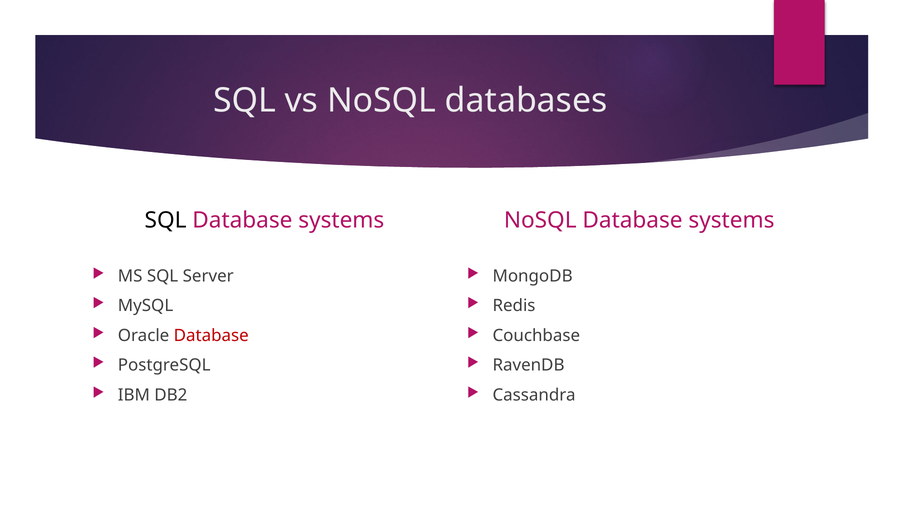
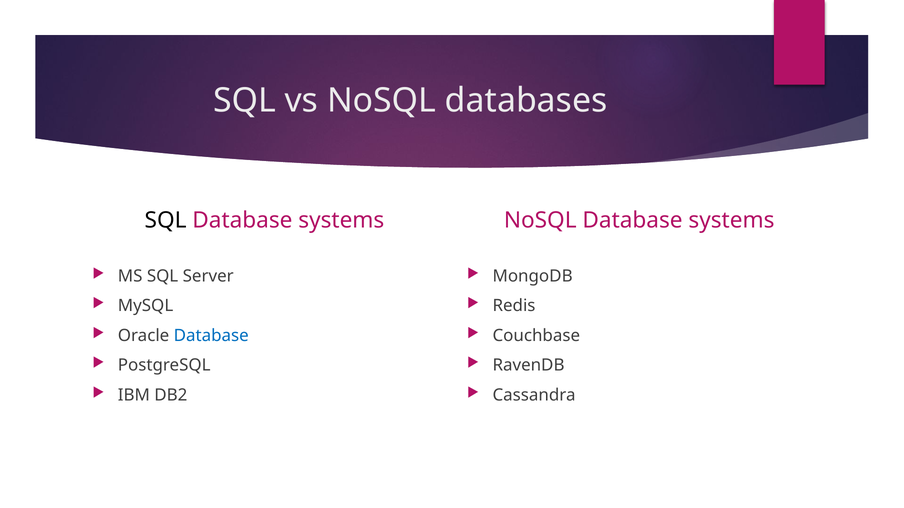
Database at (211, 336) colour: red -> blue
